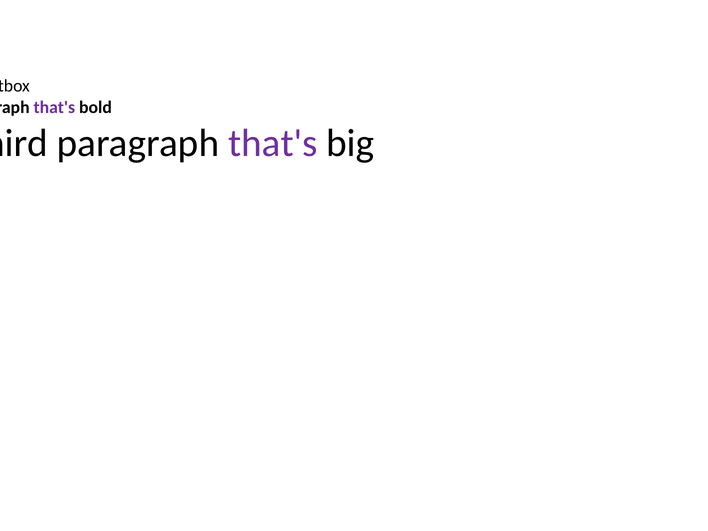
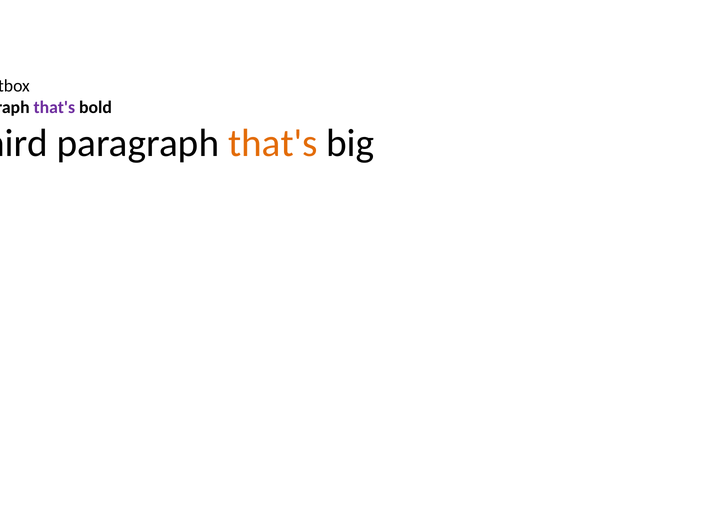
that's at (273, 143) colour: purple -> orange
